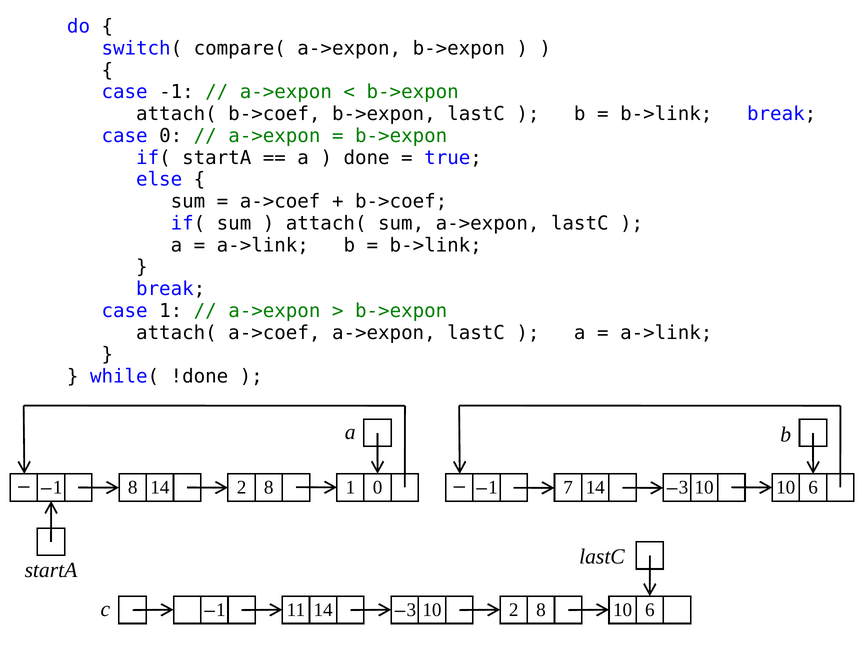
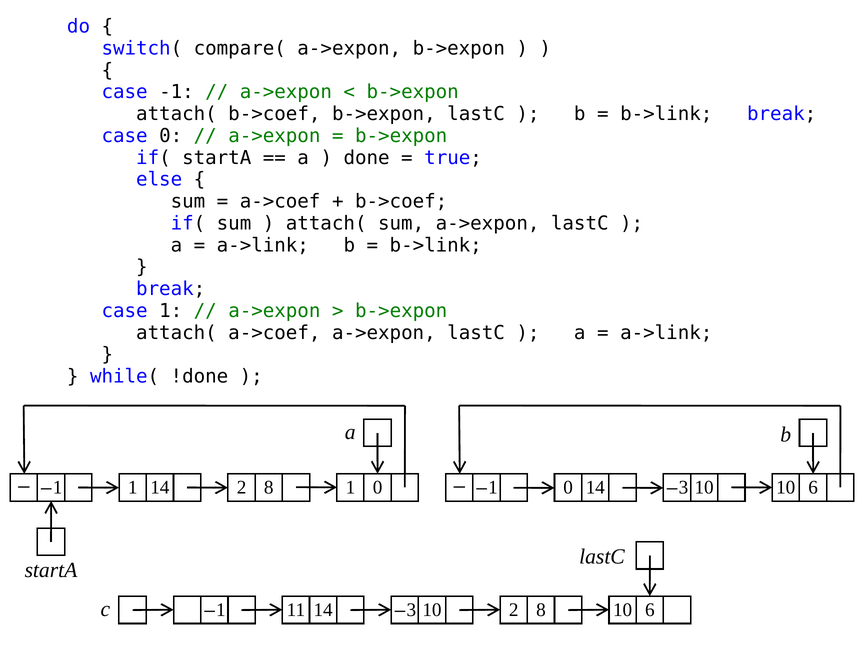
1 8: 8 -> 1
7 at (568, 488): 7 -> 0
